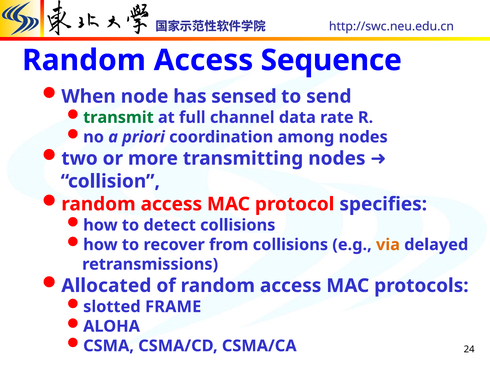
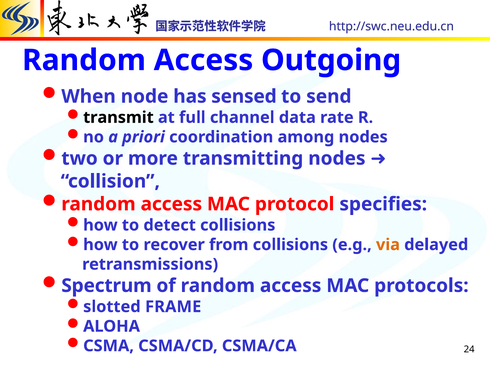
Sequence: Sequence -> Outgoing
transmit colour: green -> black
Allocated: Allocated -> Spectrum
